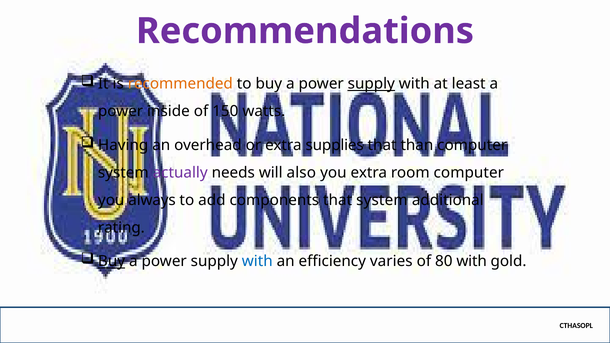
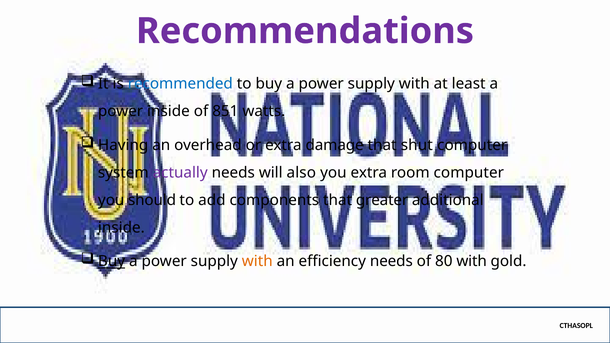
recommended colour: orange -> blue
supply at (371, 84) underline: present -> none
150: 150 -> 851
supplies: supplies -> damage
than: than -> shut
always: always -> should
that system: system -> greater
rating at (121, 228): rating -> inside
with at (257, 261) colour: blue -> orange
efficiency varies: varies -> needs
